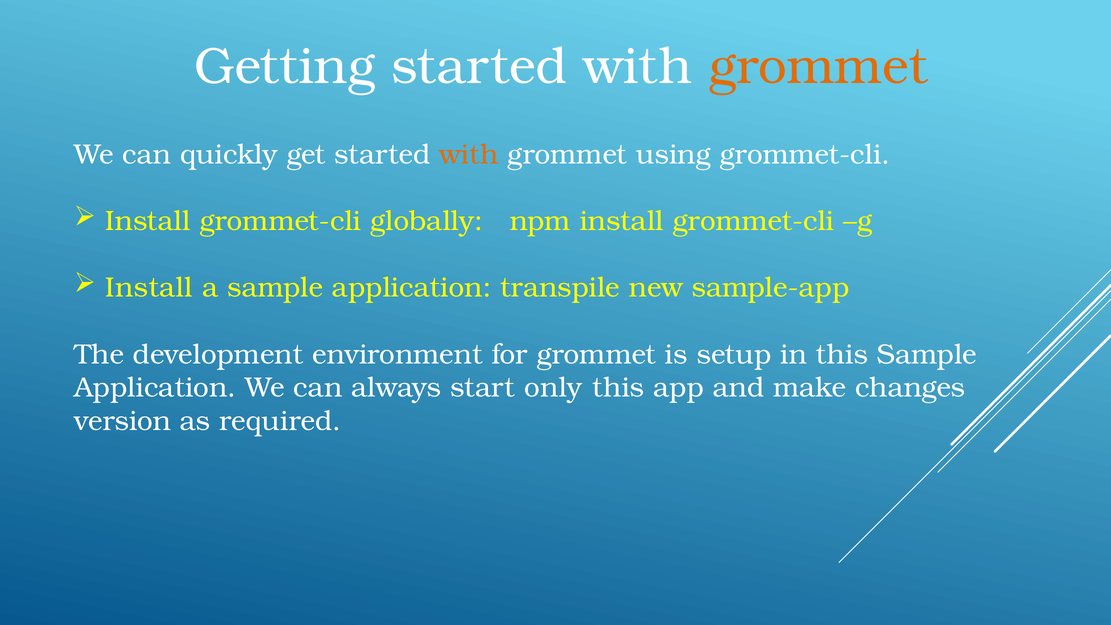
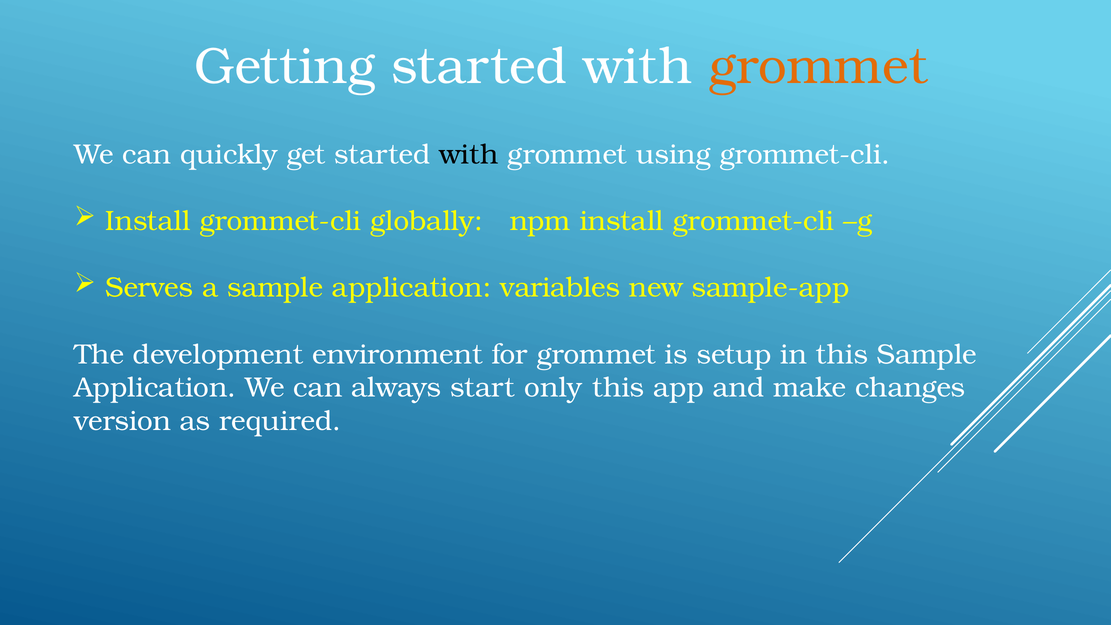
with at (469, 154) colour: orange -> black
Install at (149, 288): Install -> Serves
transpile: transpile -> variables
